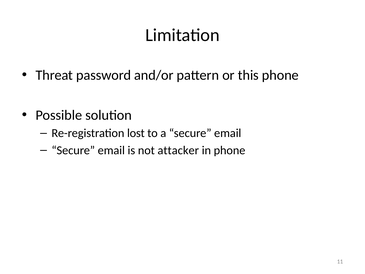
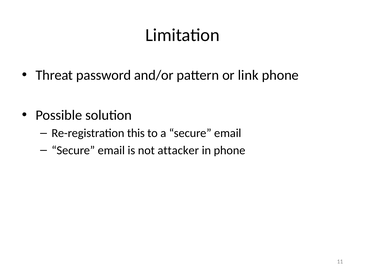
this: this -> link
lost: lost -> this
